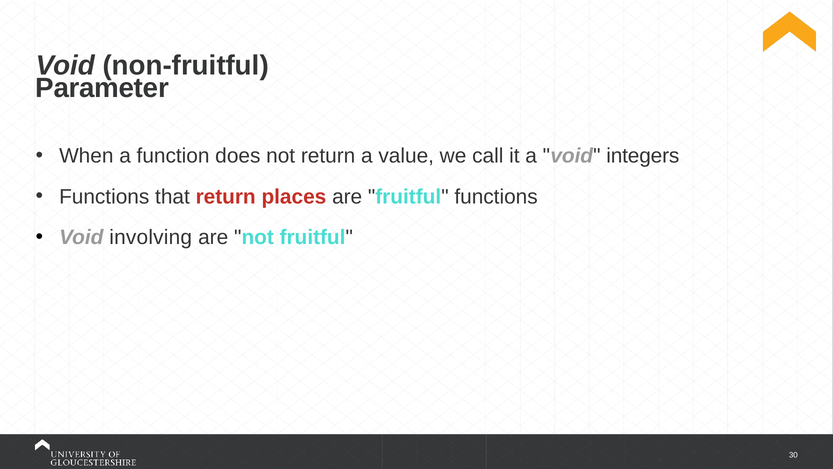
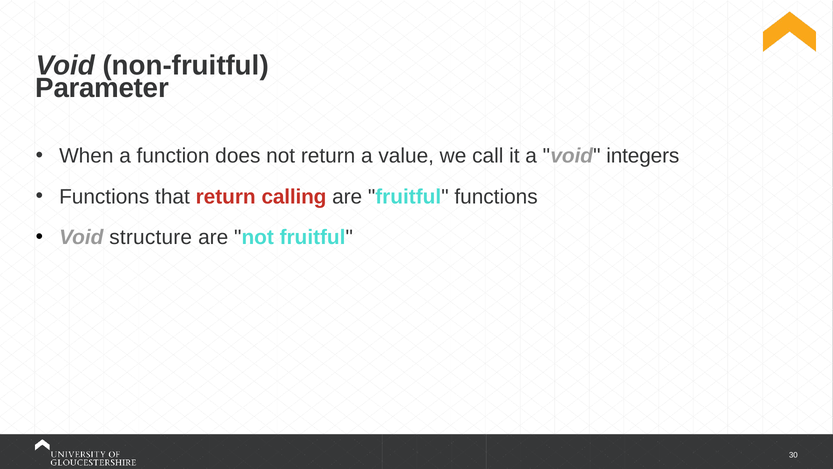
places: places -> calling
involving: involving -> structure
